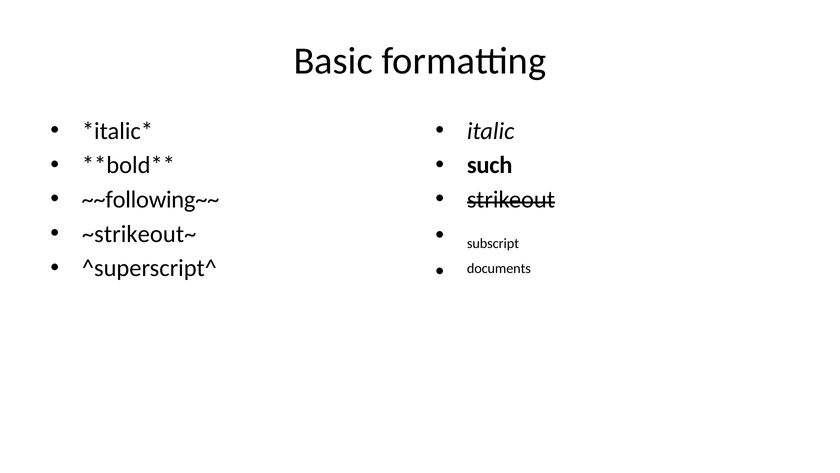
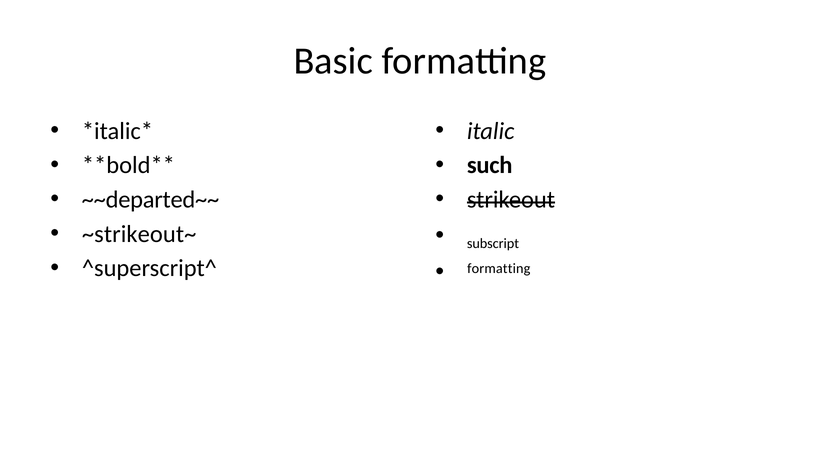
~~following~~: ~~following~~ -> ~~departed~~
documents at (499, 268): documents -> formatting
